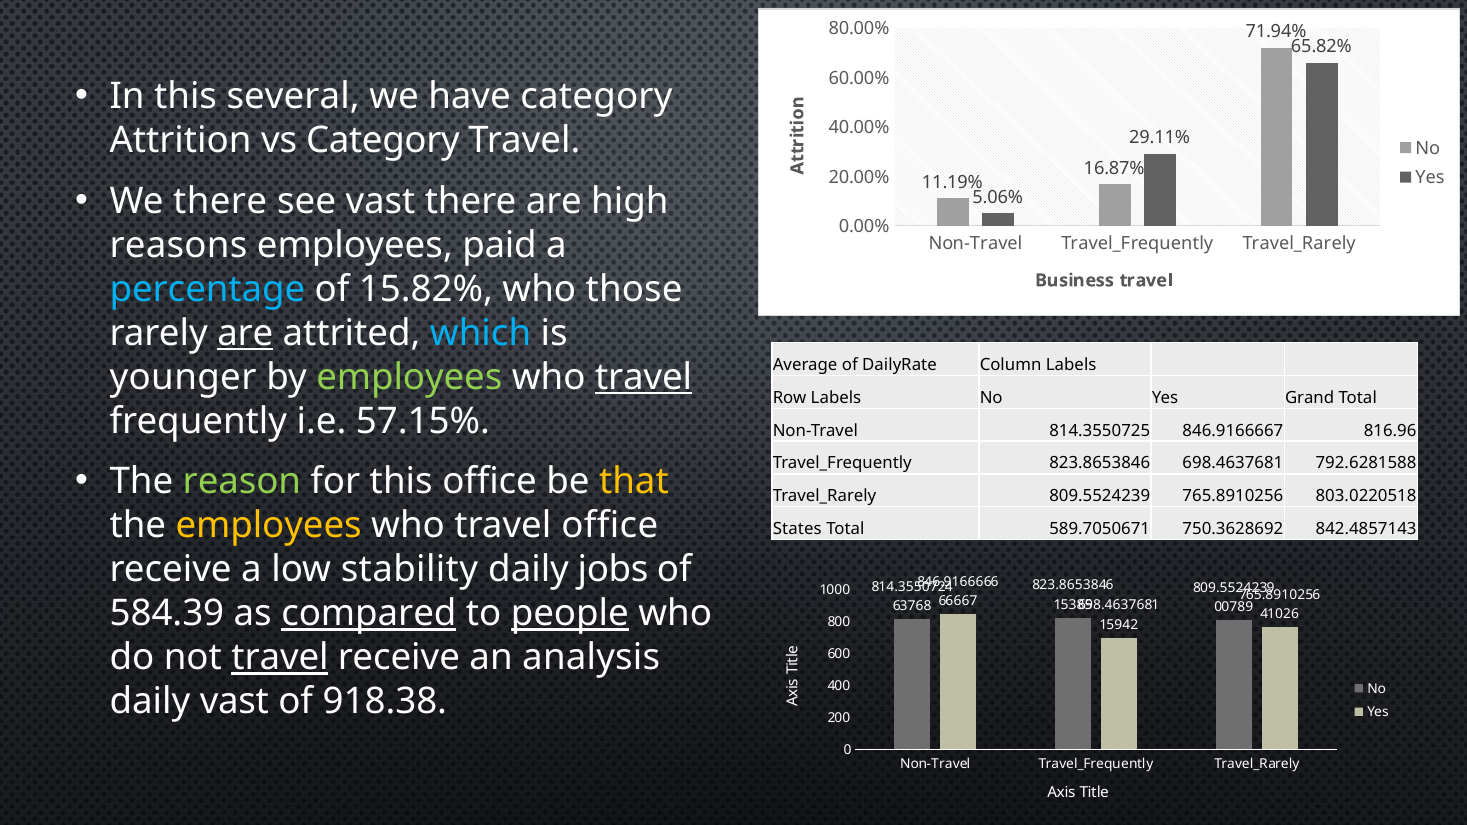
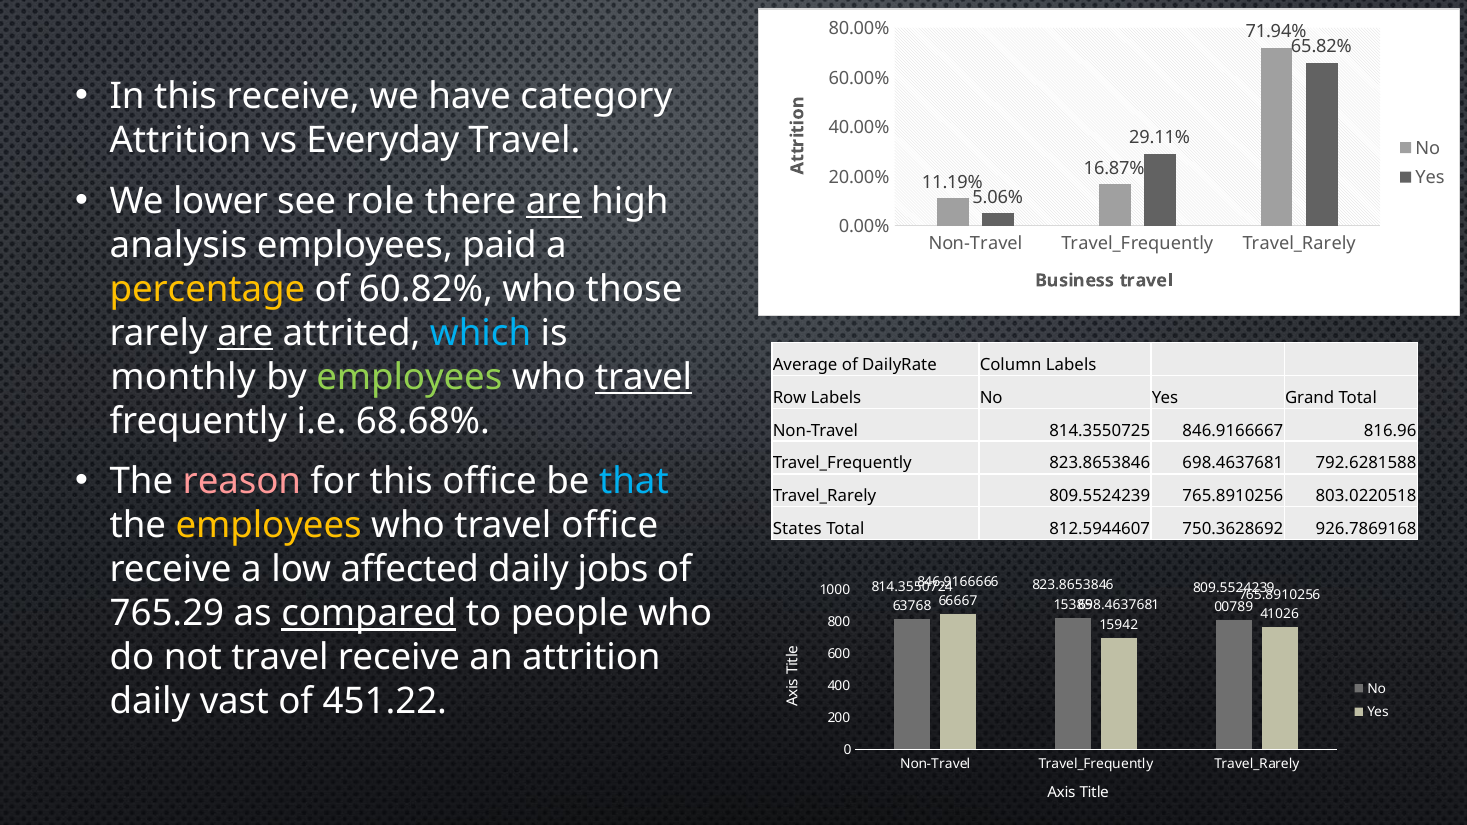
this several: several -> receive
vs Category: Category -> Everyday
We there: there -> lower
see vast: vast -> role
are at (554, 201) underline: none -> present
reasons: reasons -> analysis
percentage colour: light blue -> yellow
15.82%: 15.82% -> 60.82%
younger: younger -> monthly
57.15%: 57.15% -> 68.68%
reason colour: light green -> pink
that colour: yellow -> light blue
589.7050671: 589.7050671 -> 812.5944607
842.4857143: 842.4857143 -> 926.7869168
stability: stability -> affected
584.39: 584.39 -> 765.29
people underline: present -> none
travel at (280, 658) underline: present -> none
an analysis: analysis -> attrition
918.38: 918.38 -> 451.22
